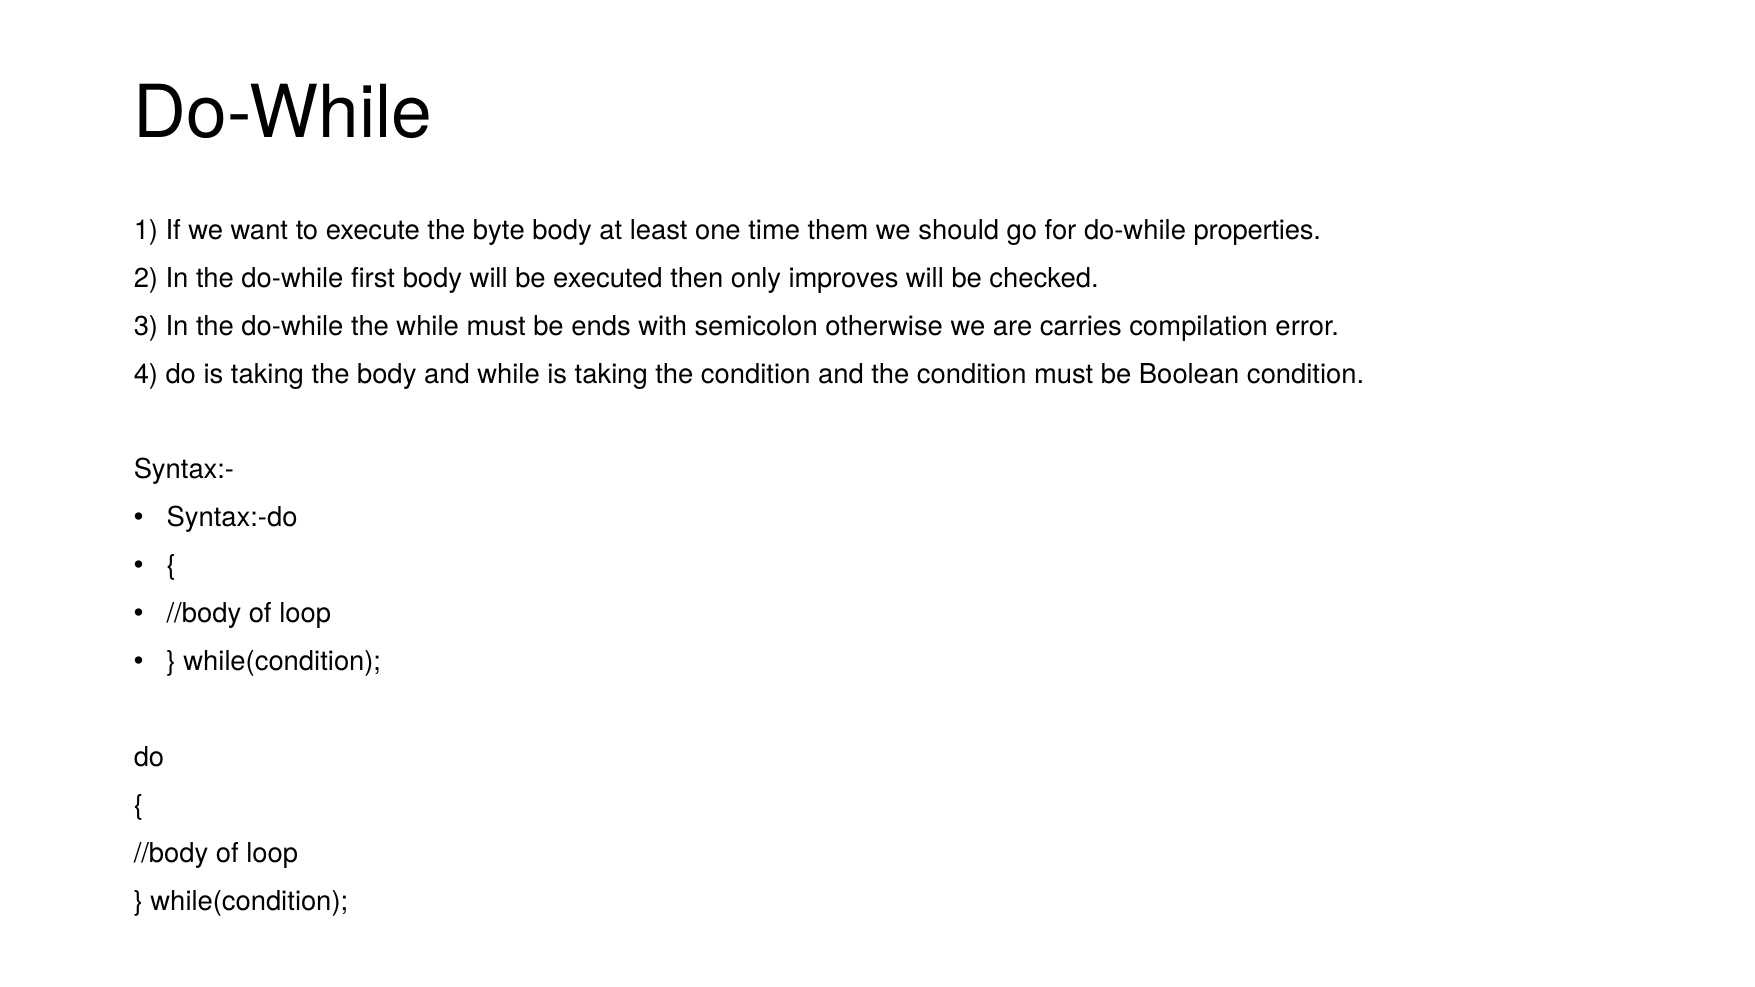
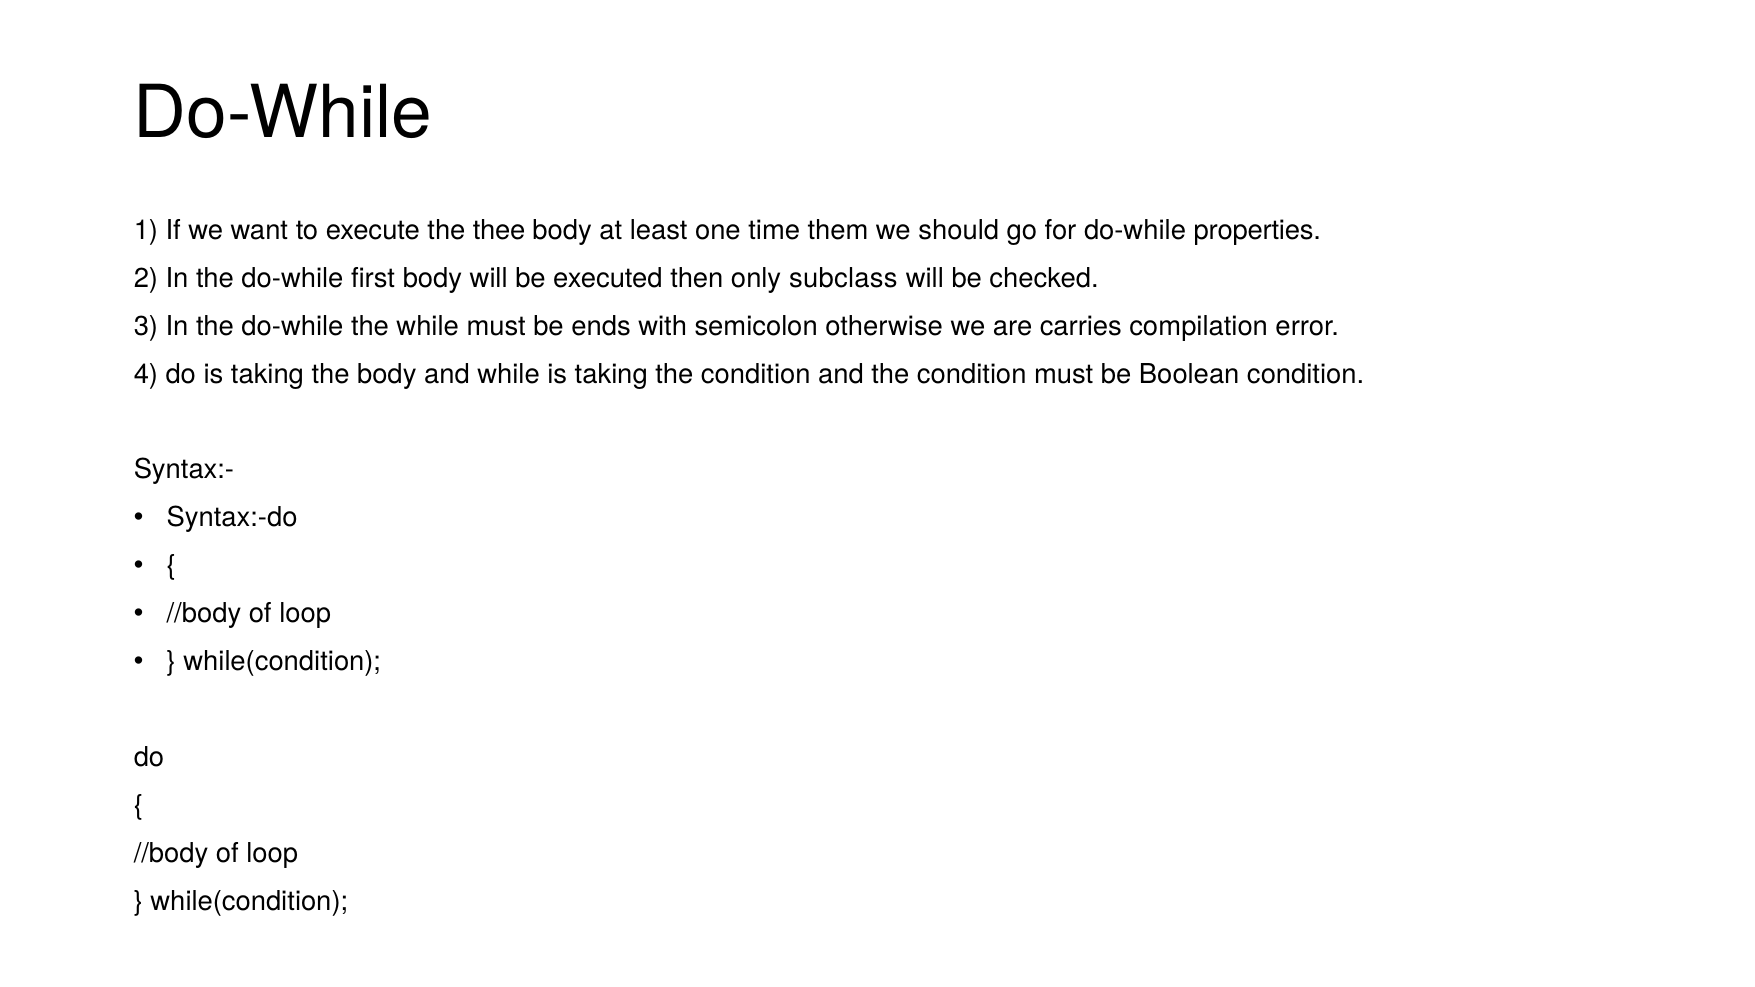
byte: byte -> thee
improves: improves -> subclass
